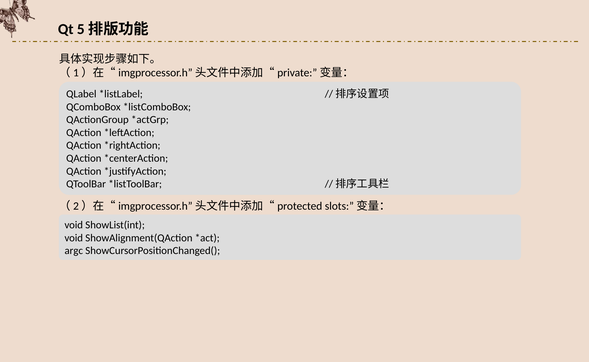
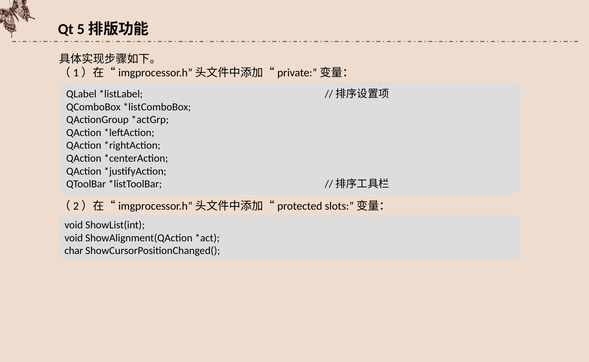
argc: argc -> char
